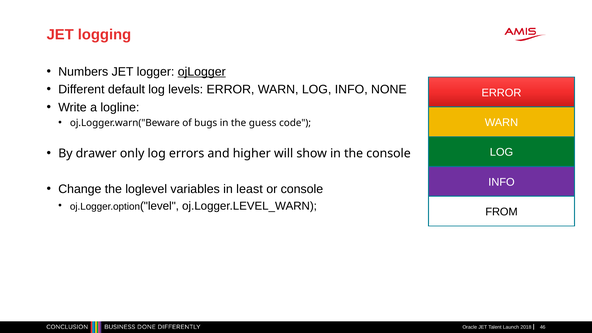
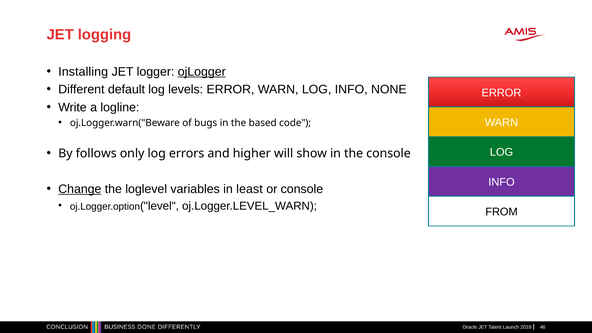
Numbers: Numbers -> Installing
guess: guess -> based
drawer: drawer -> follows
Change underline: none -> present
